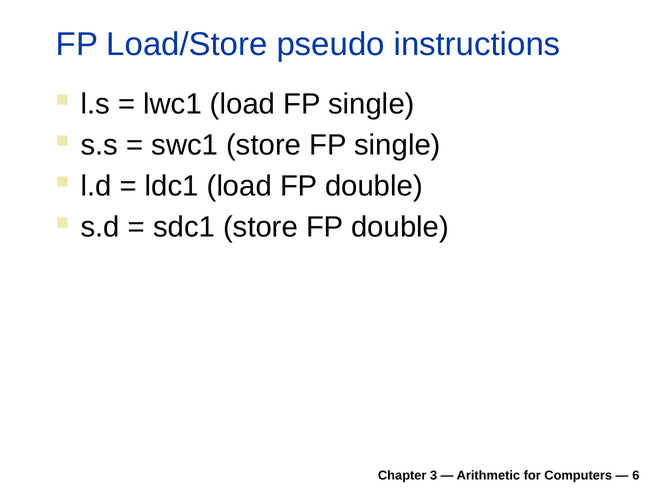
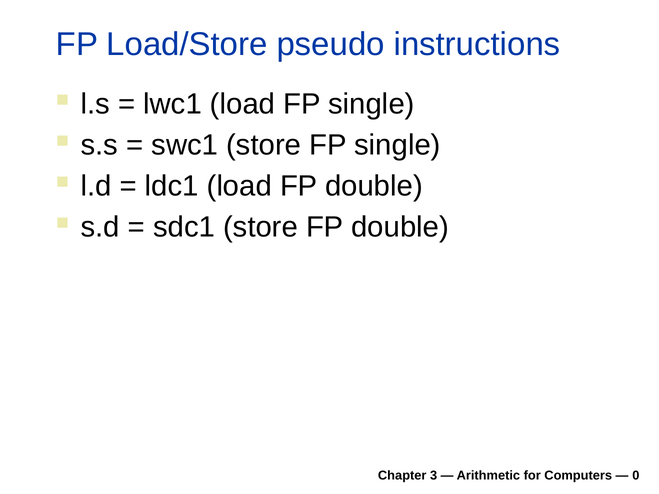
6: 6 -> 0
